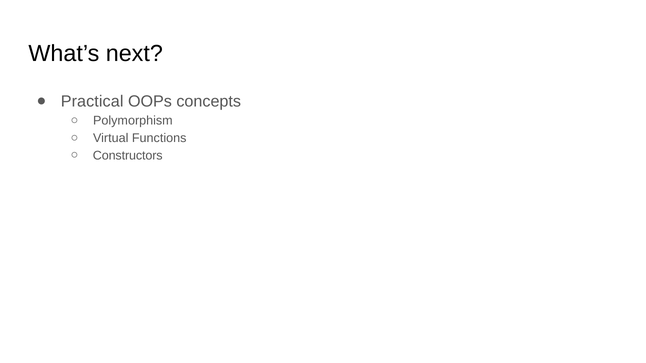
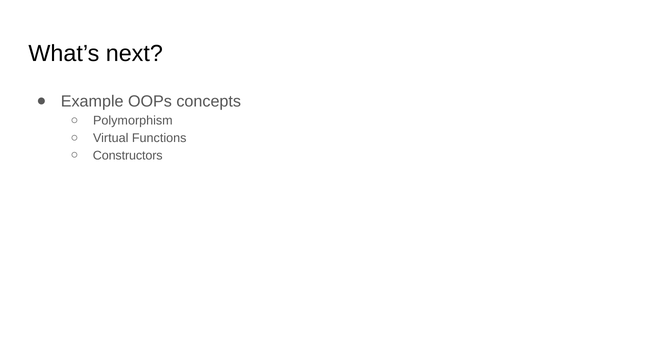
Practical: Practical -> Example
